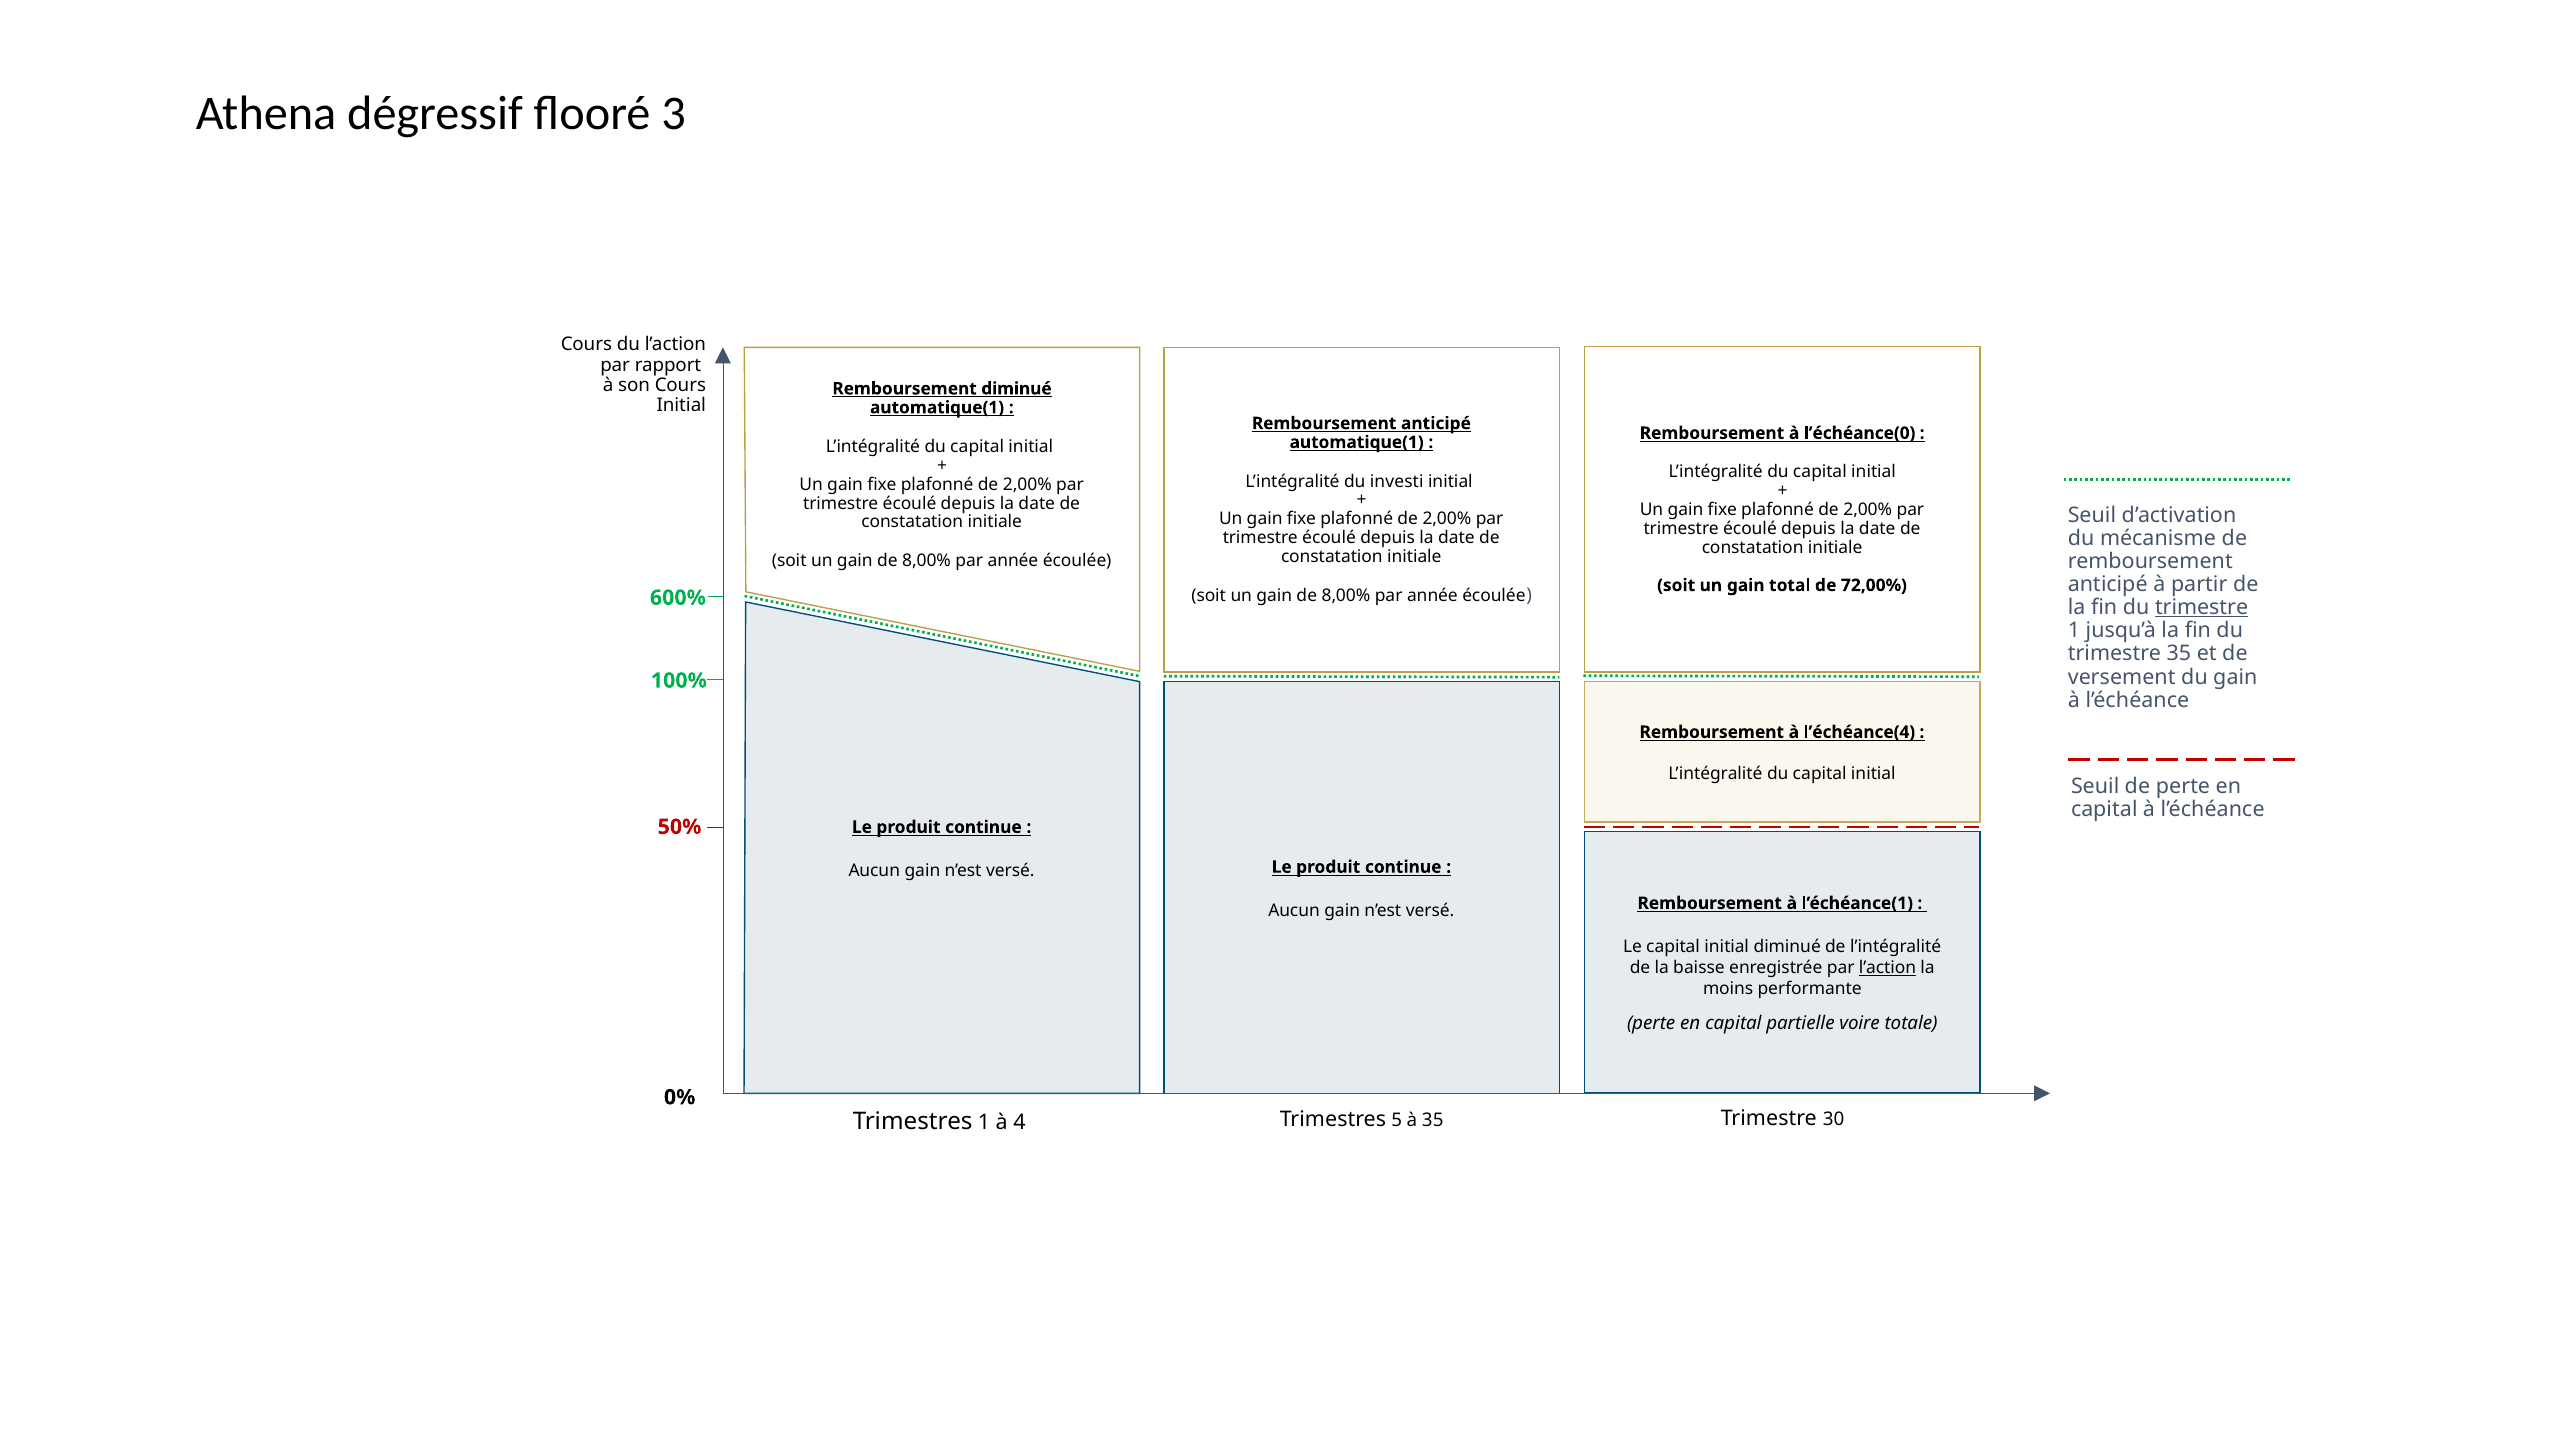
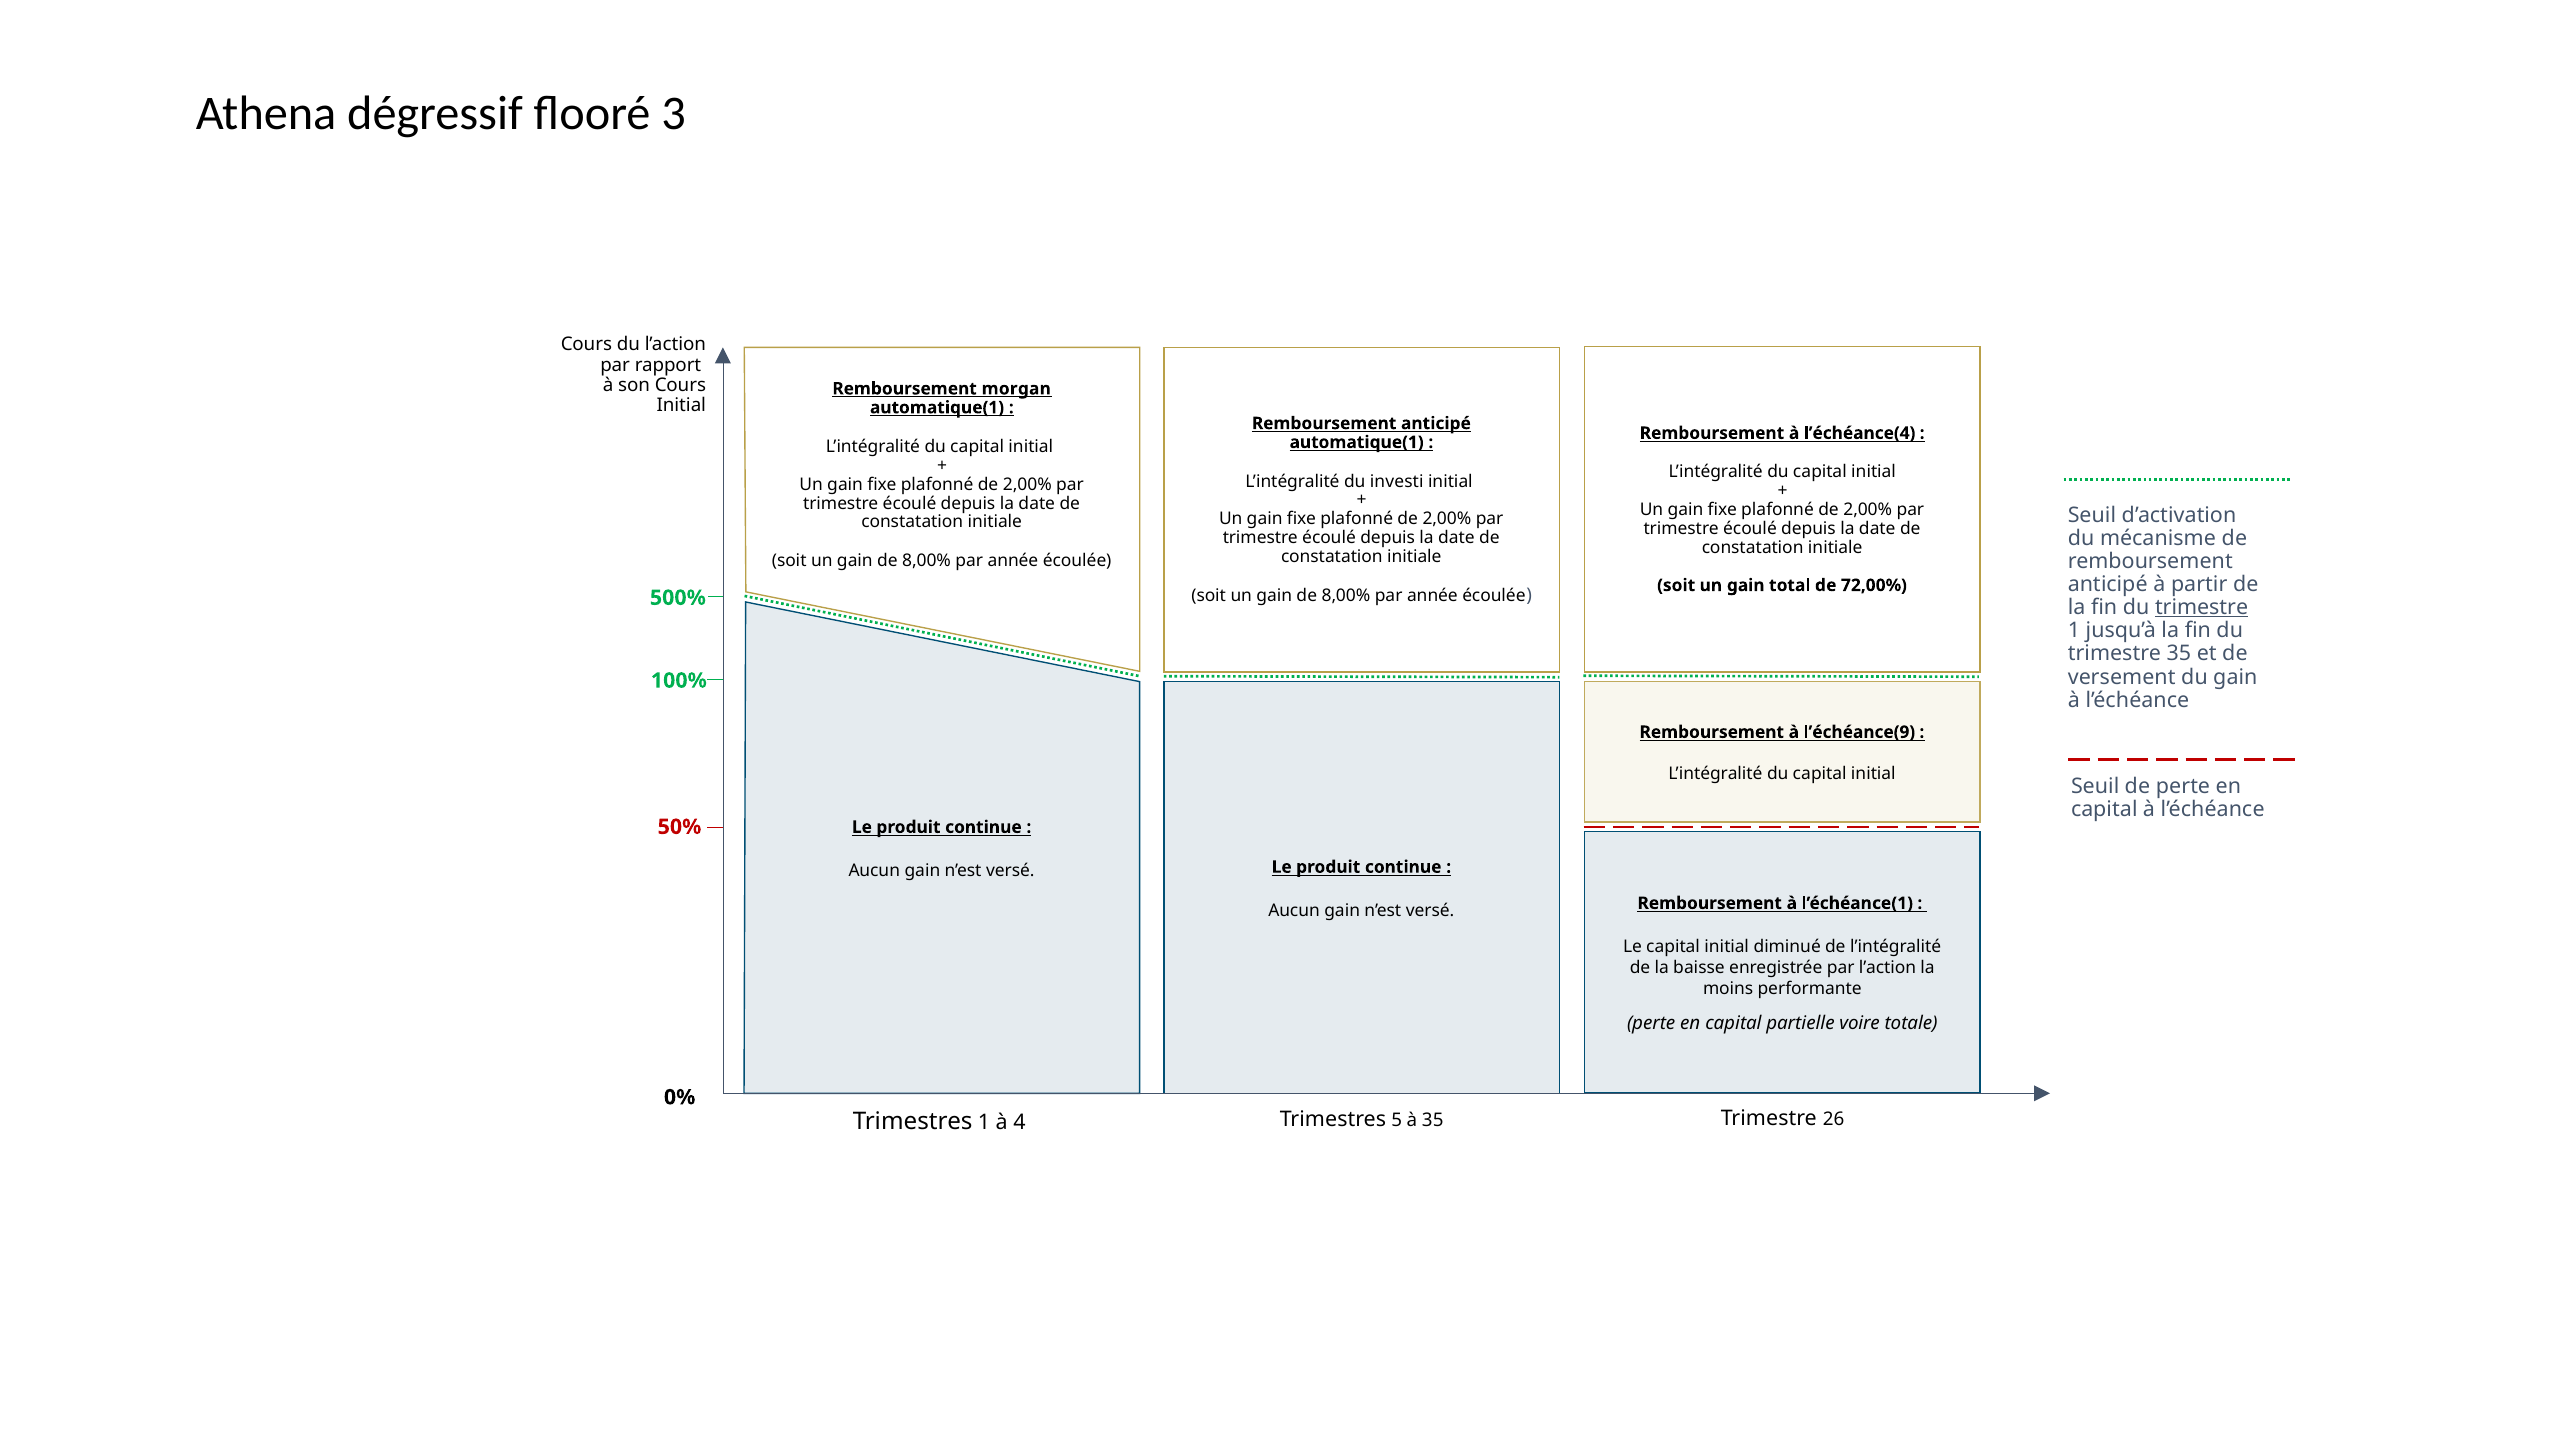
Remboursement diminué: diminué -> morgan
l’échéance(0: l’échéance(0 -> l’échéance(4
600%: 600% -> 500%
l’échéance(4: l’échéance(4 -> l’échéance(9
l’action at (1887, 968) underline: present -> none
30: 30 -> 26
